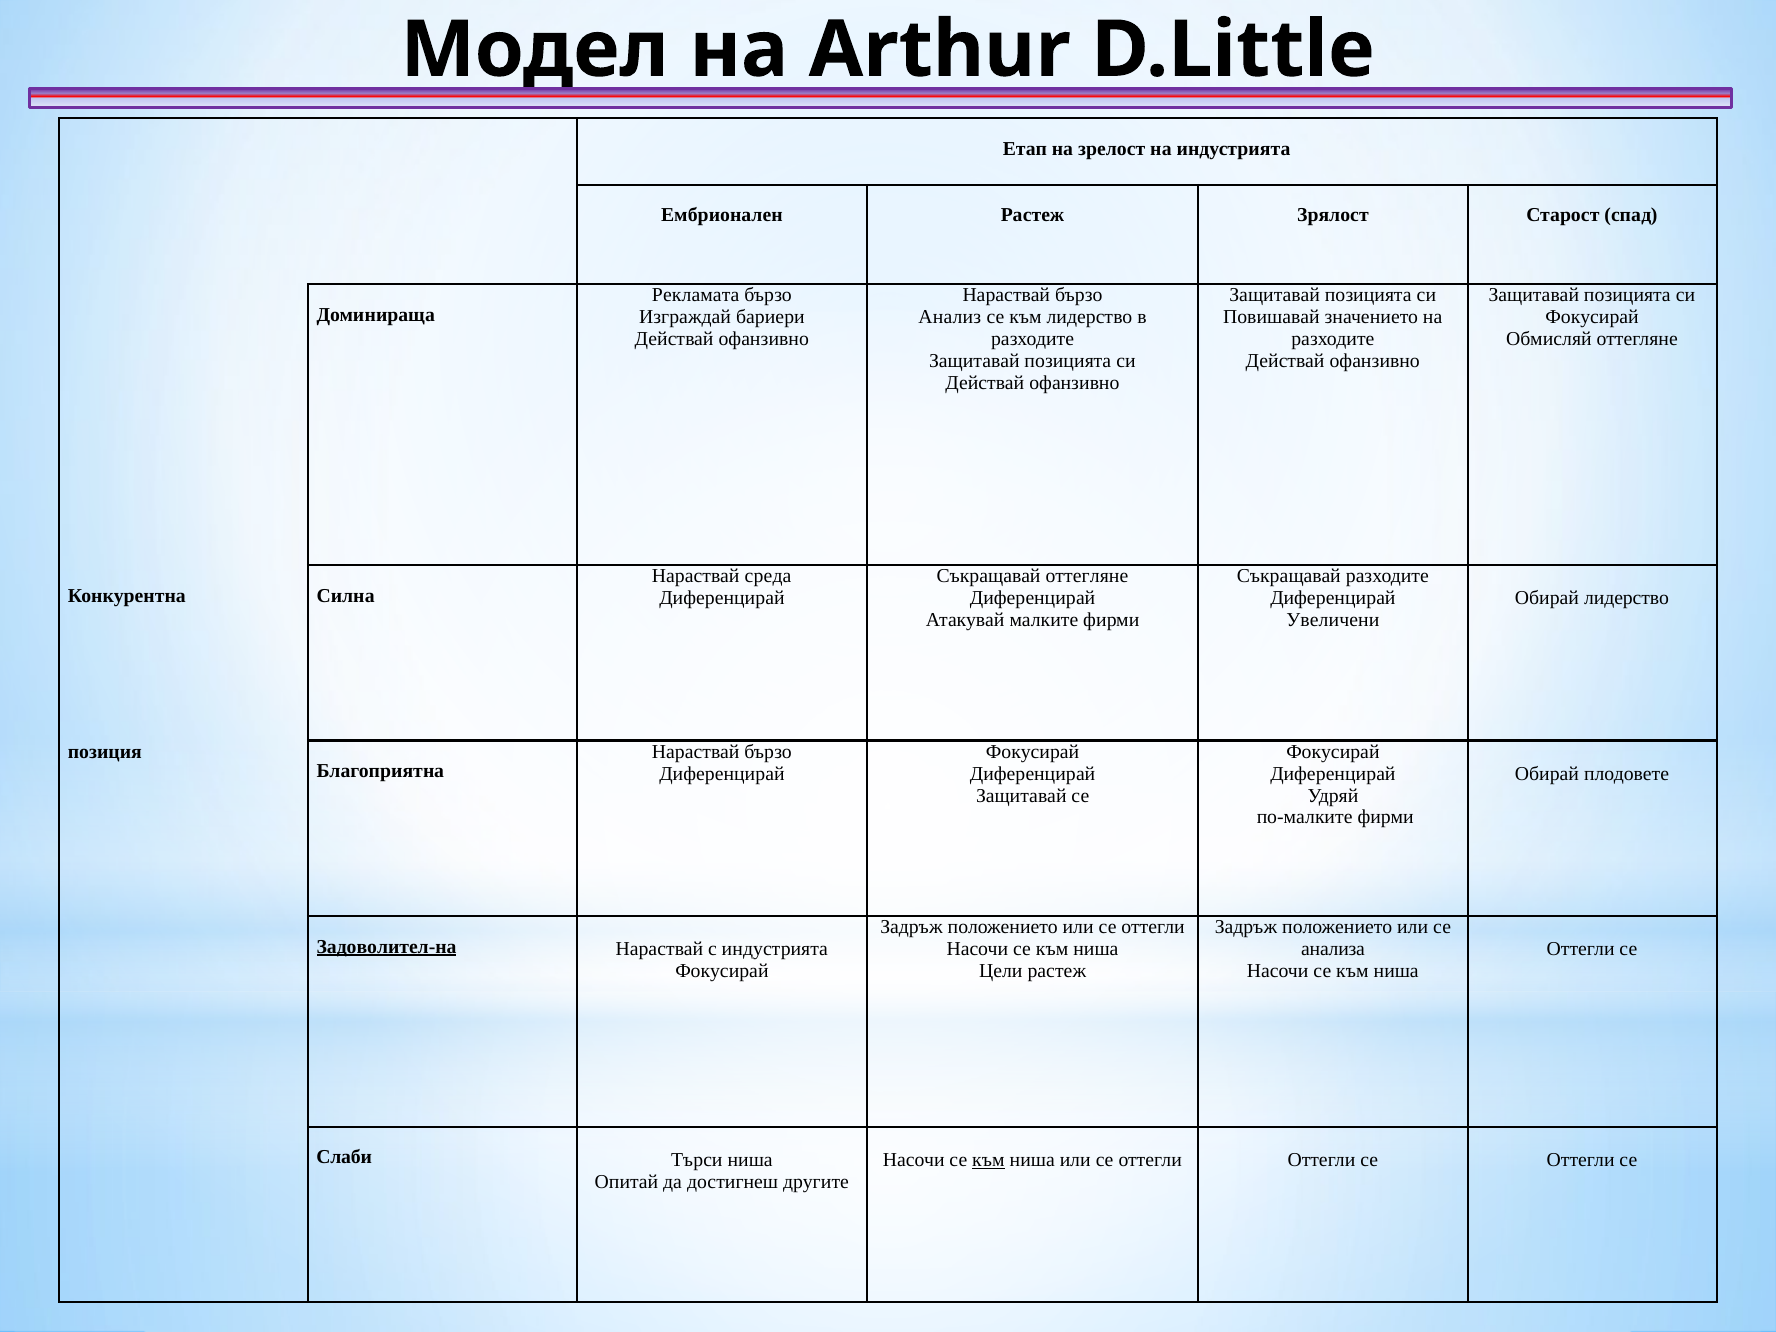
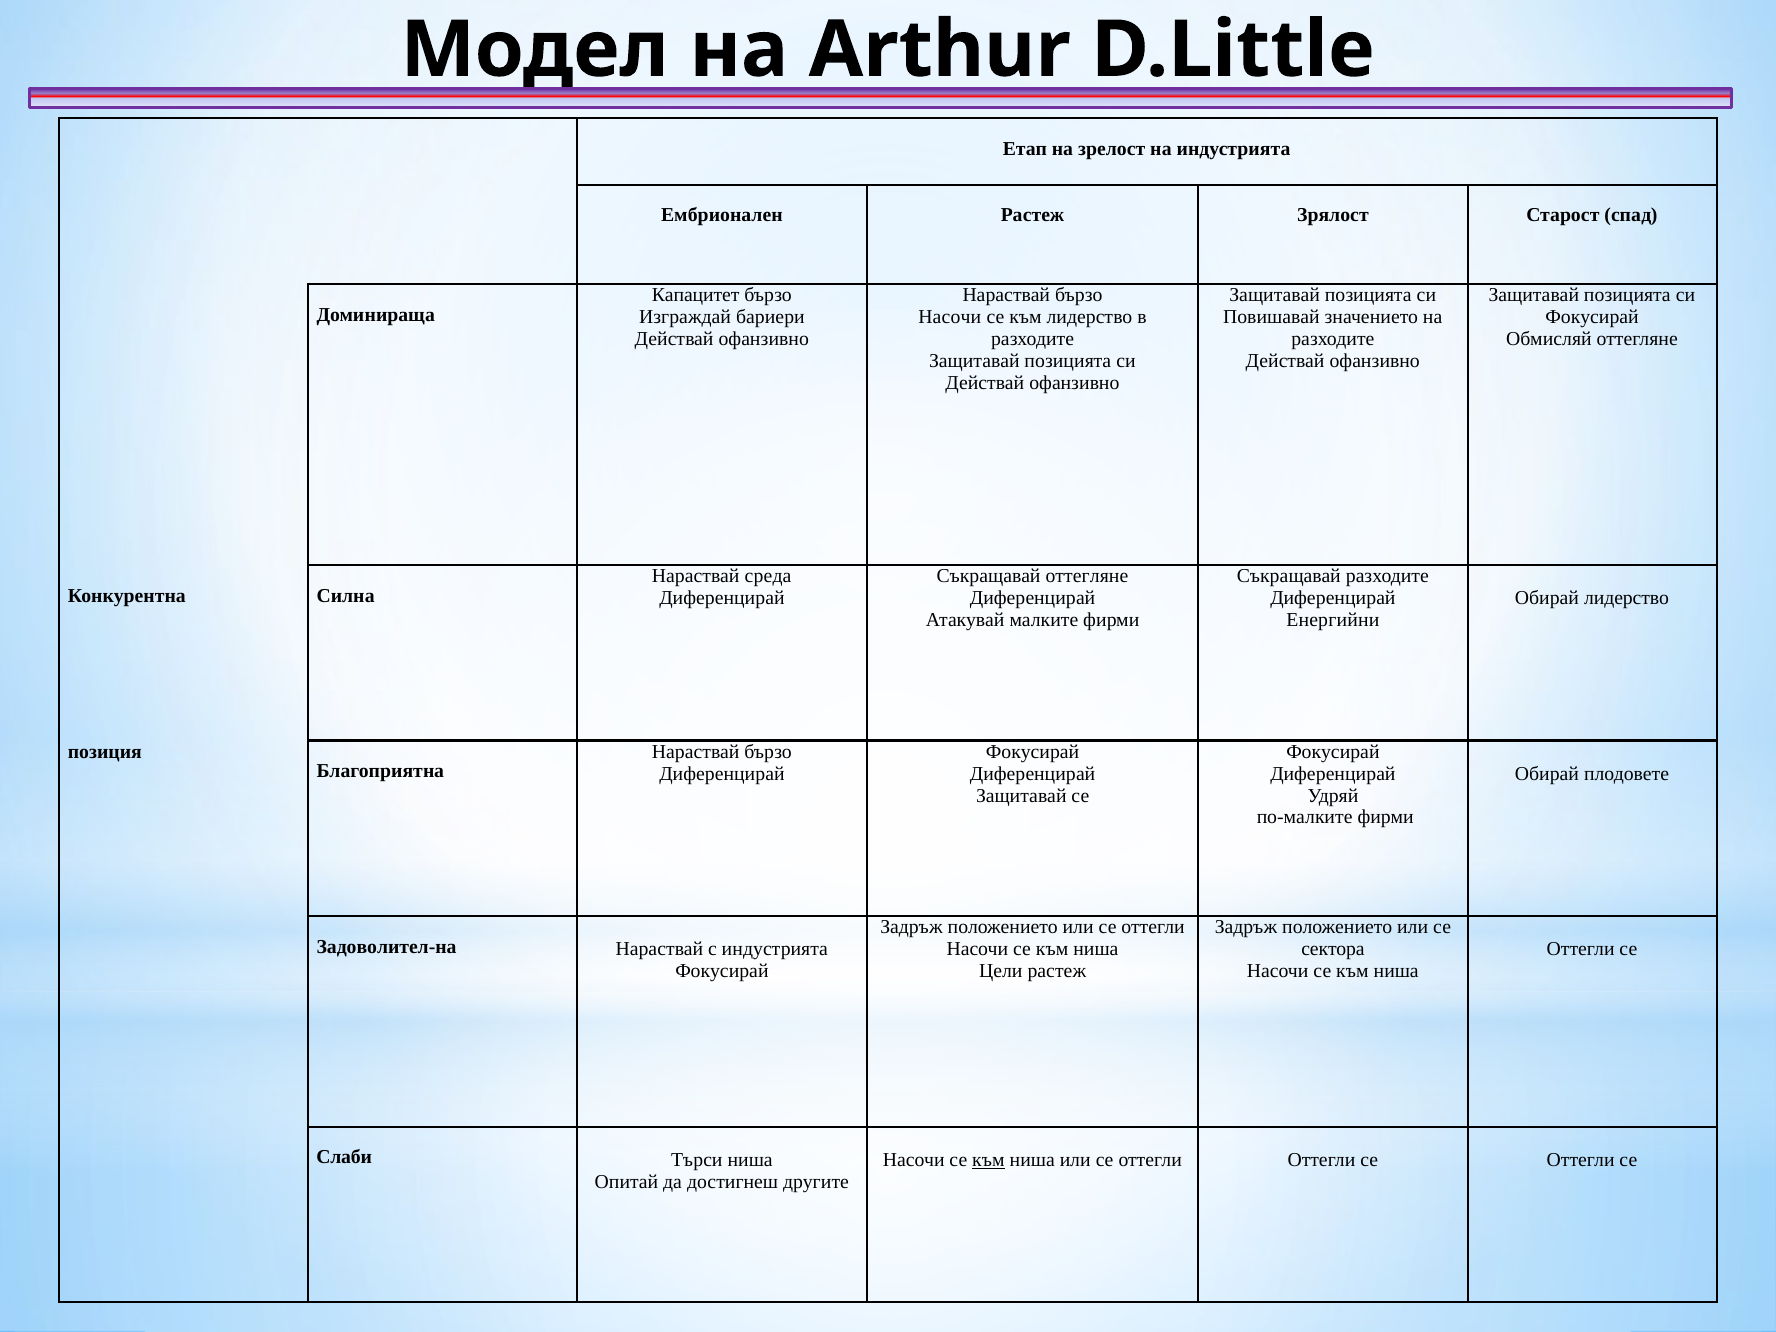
Рекламата: Рекламата -> Капацитет
Анализ at (950, 317): Анализ -> Насочи
Увеличени: Увеличени -> Енергийни
Задоволител-на underline: present -> none
анализа: анализа -> сектора
